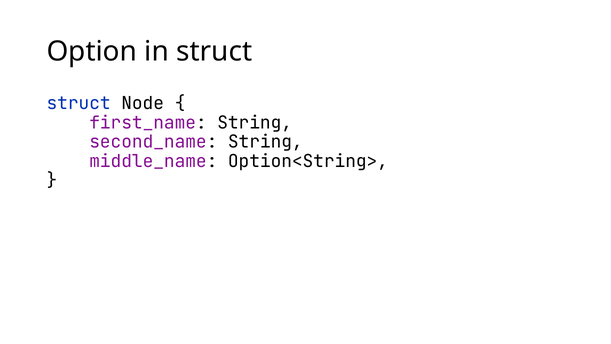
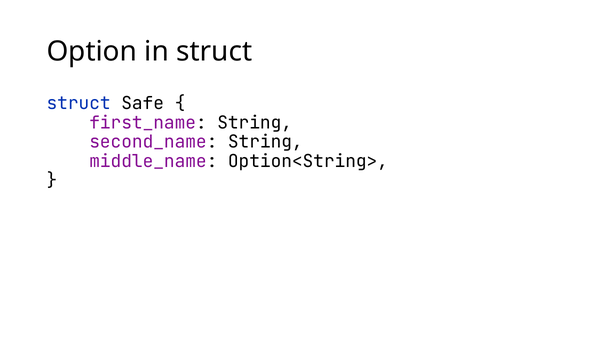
Node: Node -> Safe
